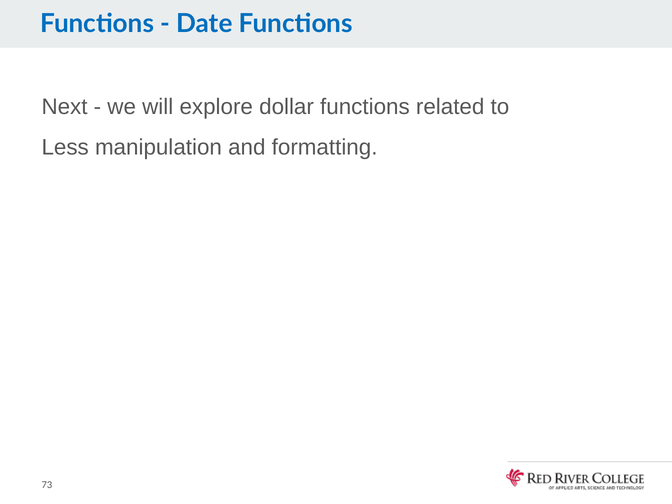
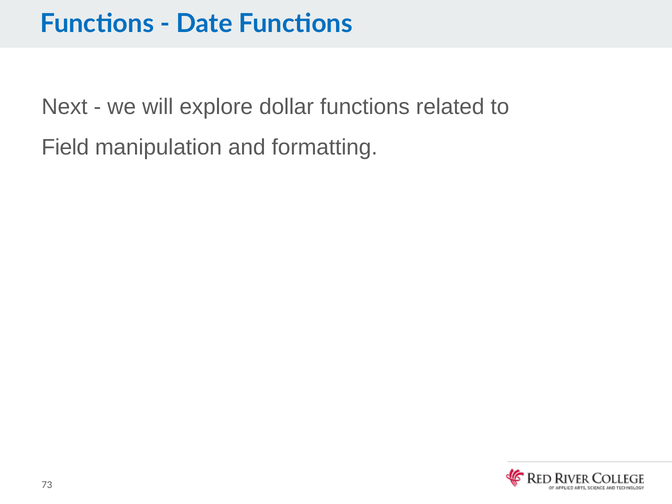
Less: Less -> Field
